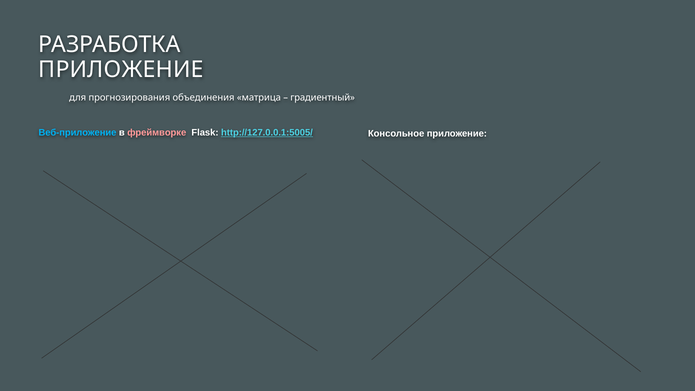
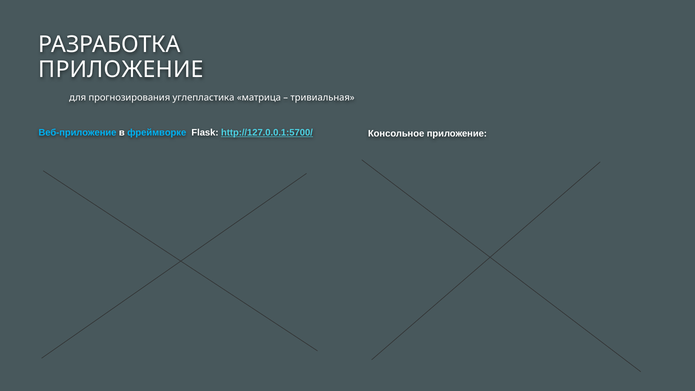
объединения: объединения -> углепластика
градиентный: градиентный -> тривиальная
фреймворке colour: pink -> light blue
http://127.0.0.1:5005/: http://127.0.0.1:5005/ -> http://127.0.0.1:5700/
